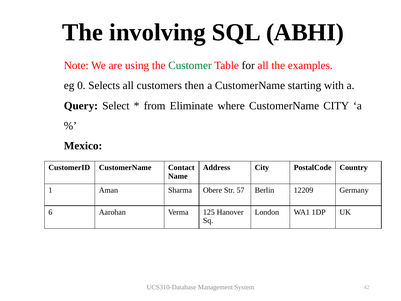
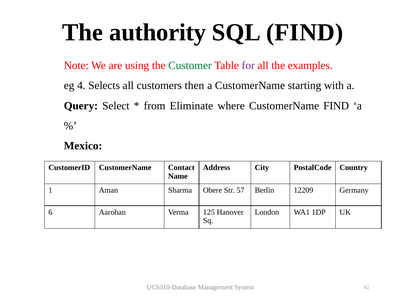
involving: involving -> authority
SQL ABHI: ABHI -> FIND
for colour: black -> purple
0: 0 -> 4
CustomerName CITY: CITY -> FIND
